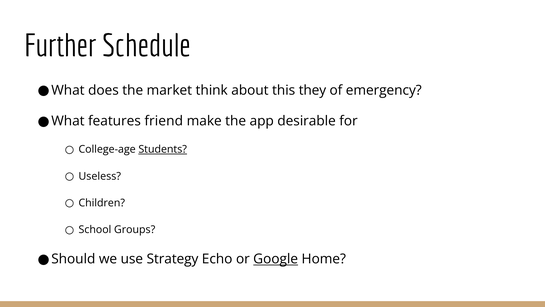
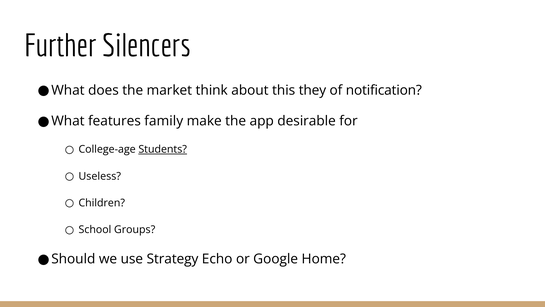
Schedule: Schedule -> Silencers
emergency: emergency -> notification
friend: friend -> family
Google underline: present -> none
